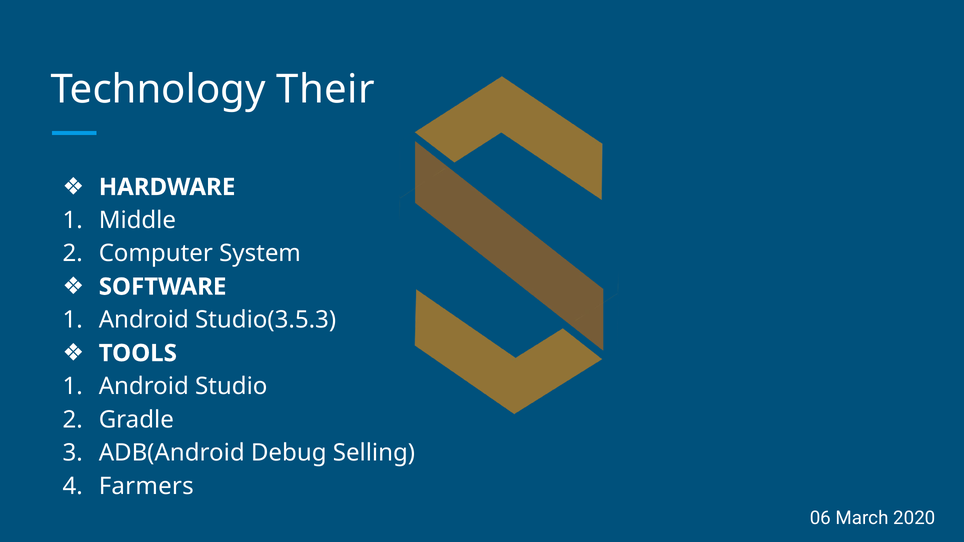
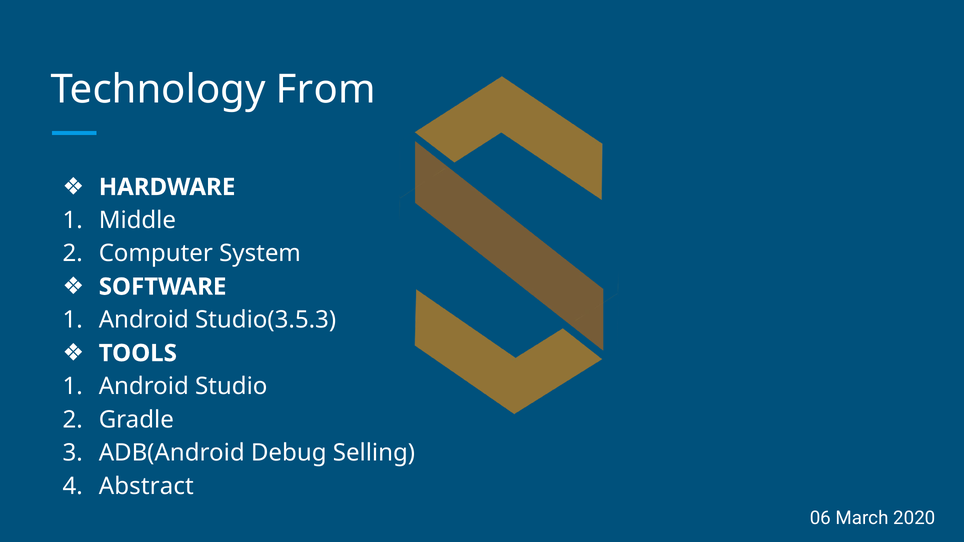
Their: Their -> From
Farmers: Farmers -> Abstract
